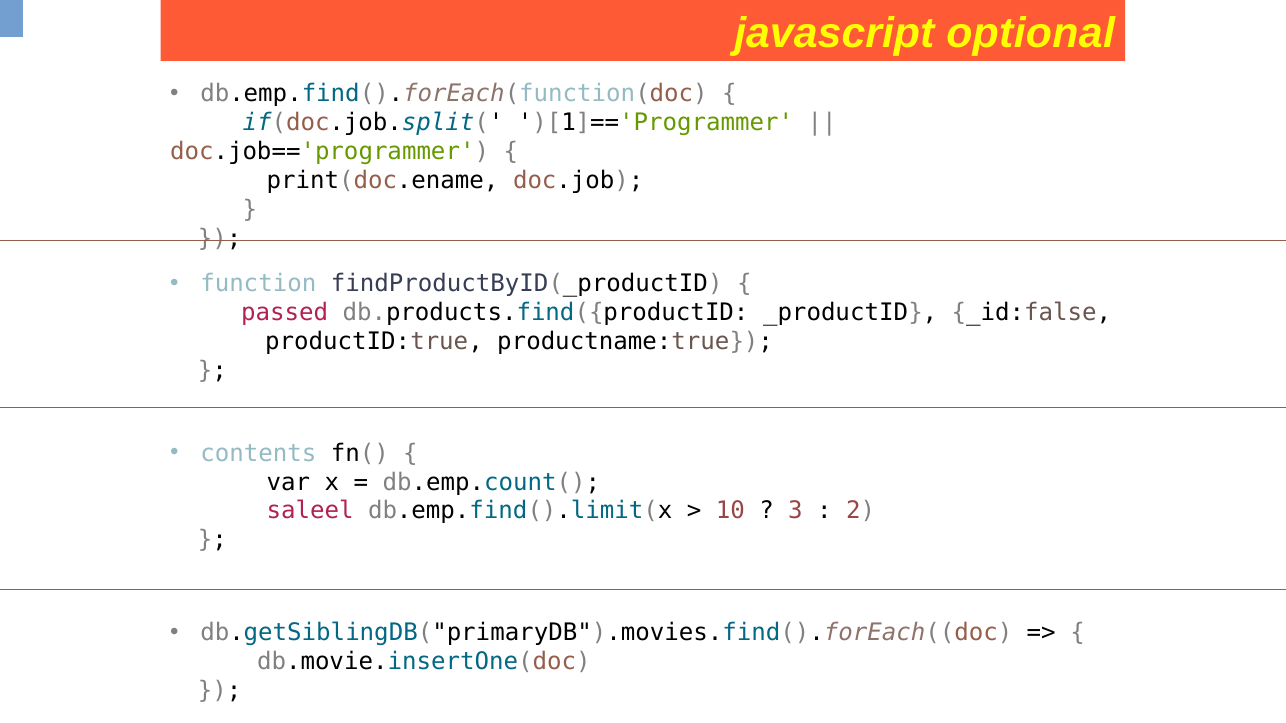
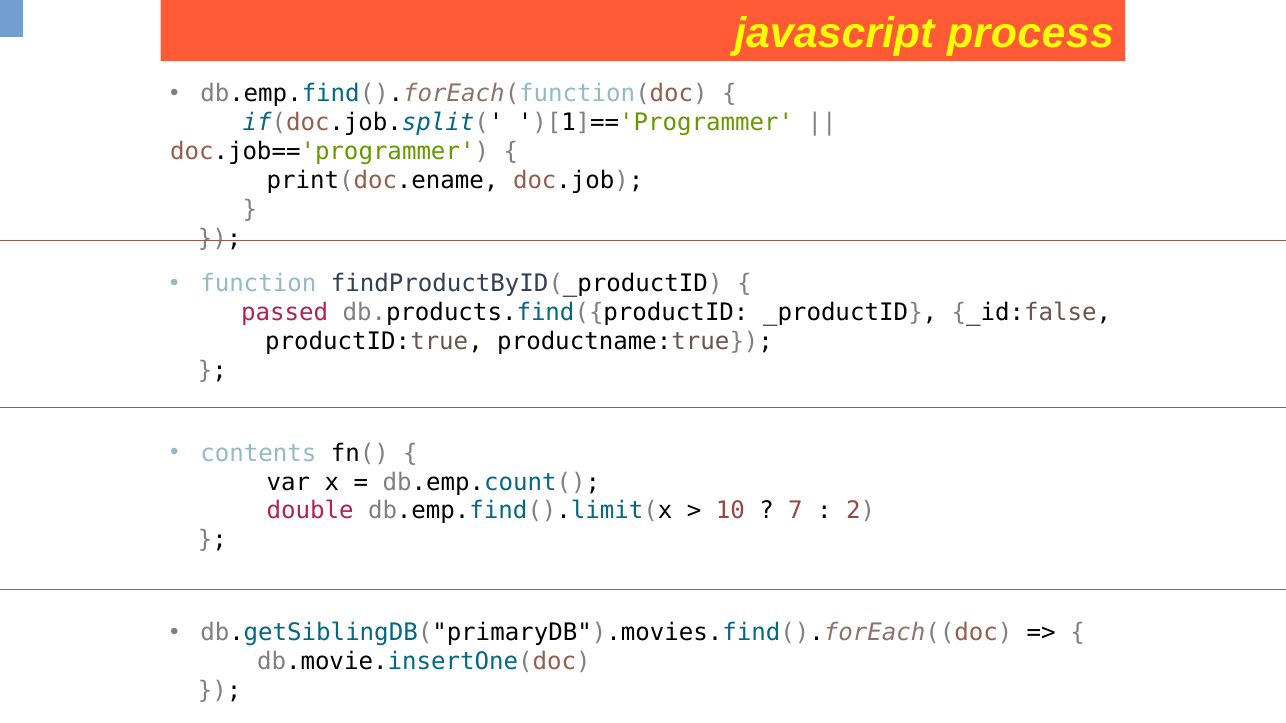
optional: optional -> process
saleel: saleel -> double
3: 3 -> 7
